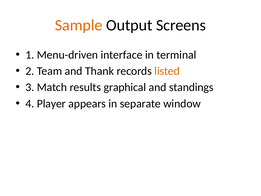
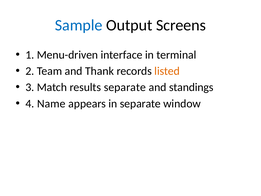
Sample colour: orange -> blue
results graphical: graphical -> separate
Player: Player -> Name
